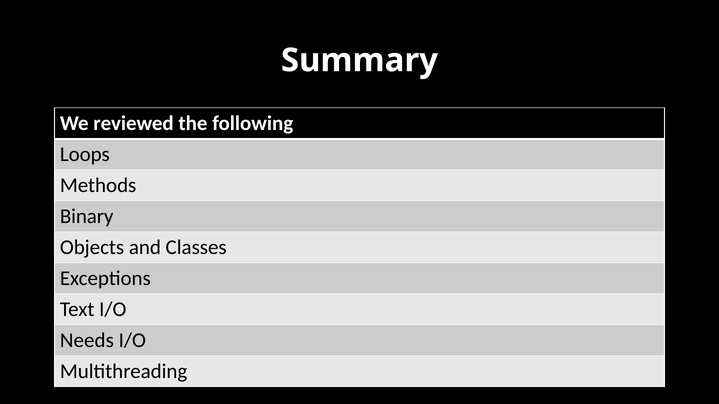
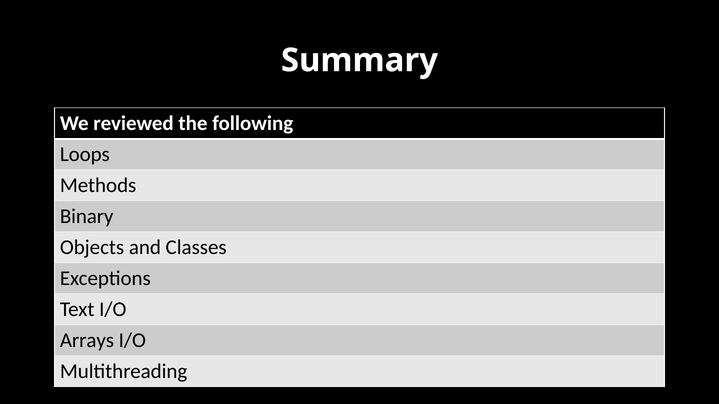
Needs: Needs -> Arrays
